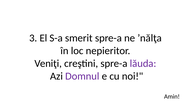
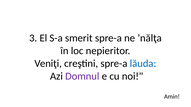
lăuda colour: purple -> blue
